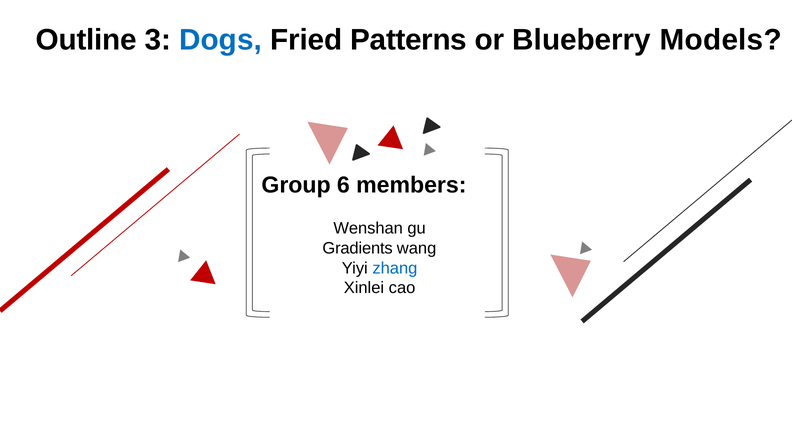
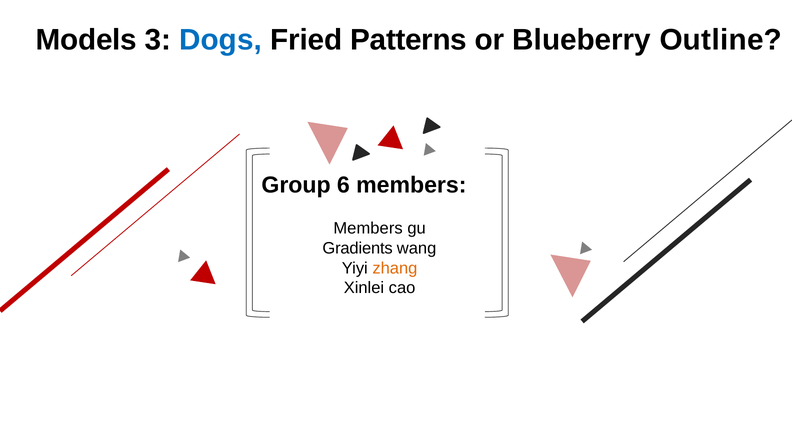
Outline: Outline -> Models
Models: Models -> Outline
Wenshan at (368, 228): Wenshan -> Members
zhang colour: blue -> orange
